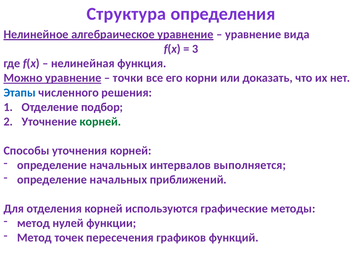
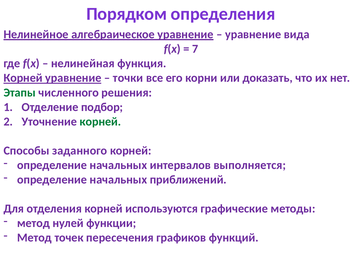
Структура: Структура -> Порядком
3: 3 -> 7
Можно at (23, 78): Можно -> Корней
Этапы colour: blue -> green
уточнения: уточнения -> заданного
